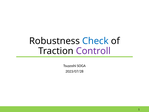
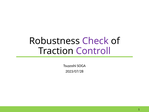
Check colour: blue -> purple
